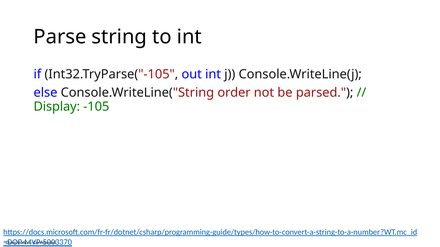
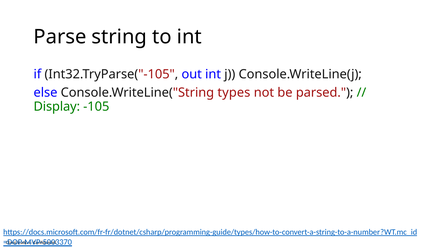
order: order -> types
